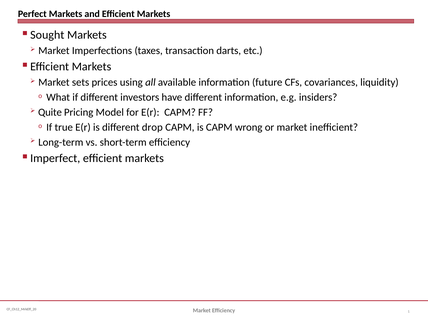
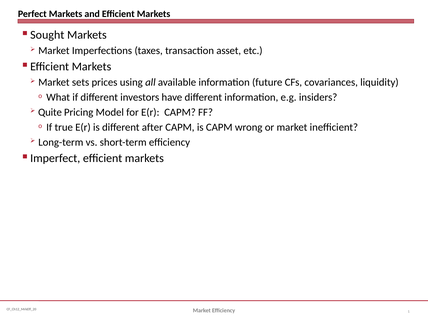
darts: darts -> asset
drop: drop -> after
